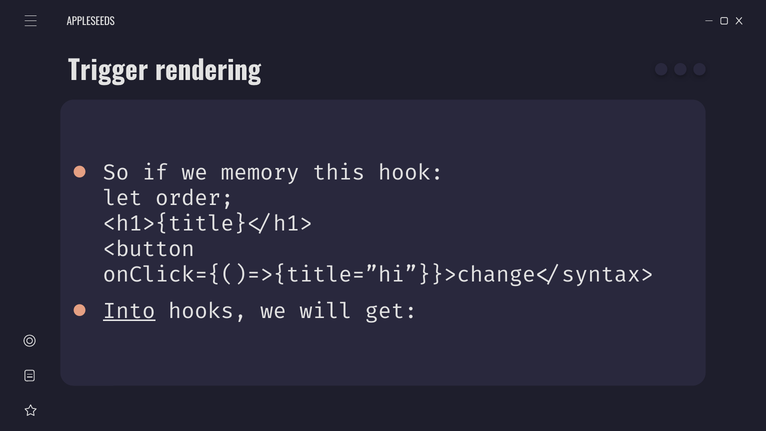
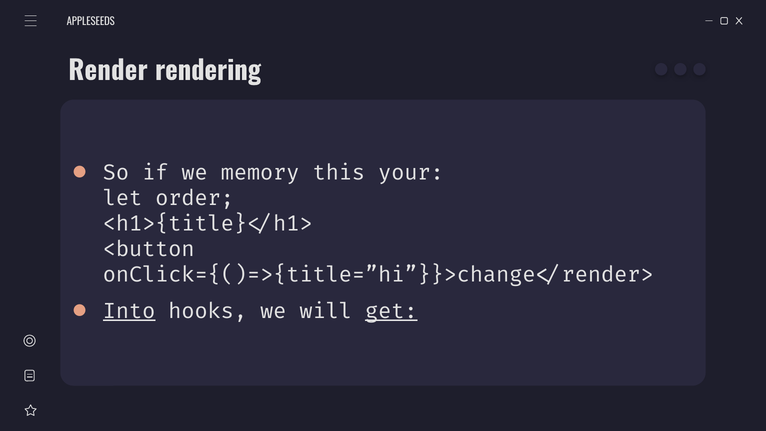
Trigger: Trigger -> Render
hook: hook -> your
onClick={()=>{title=”hi”}}>change</syntax>: onClick={()=>{title=”hi”}}>change</syntax> -> onClick={()=>{title=”hi”}}>change</render>
get underline: none -> present
